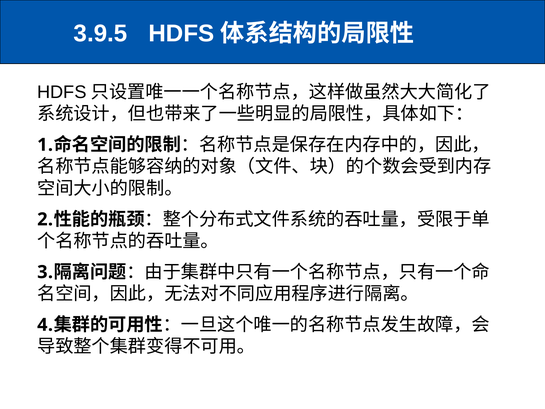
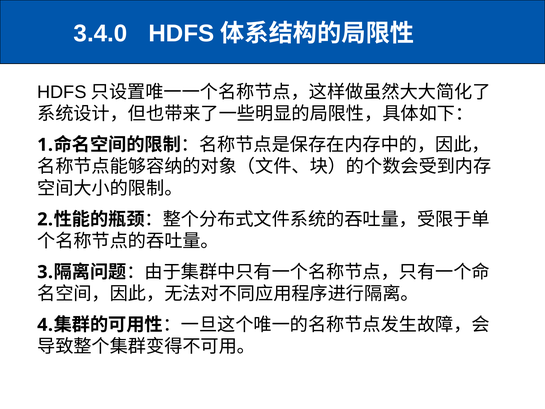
3.9.5: 3.9.5 -> 3.4.0
